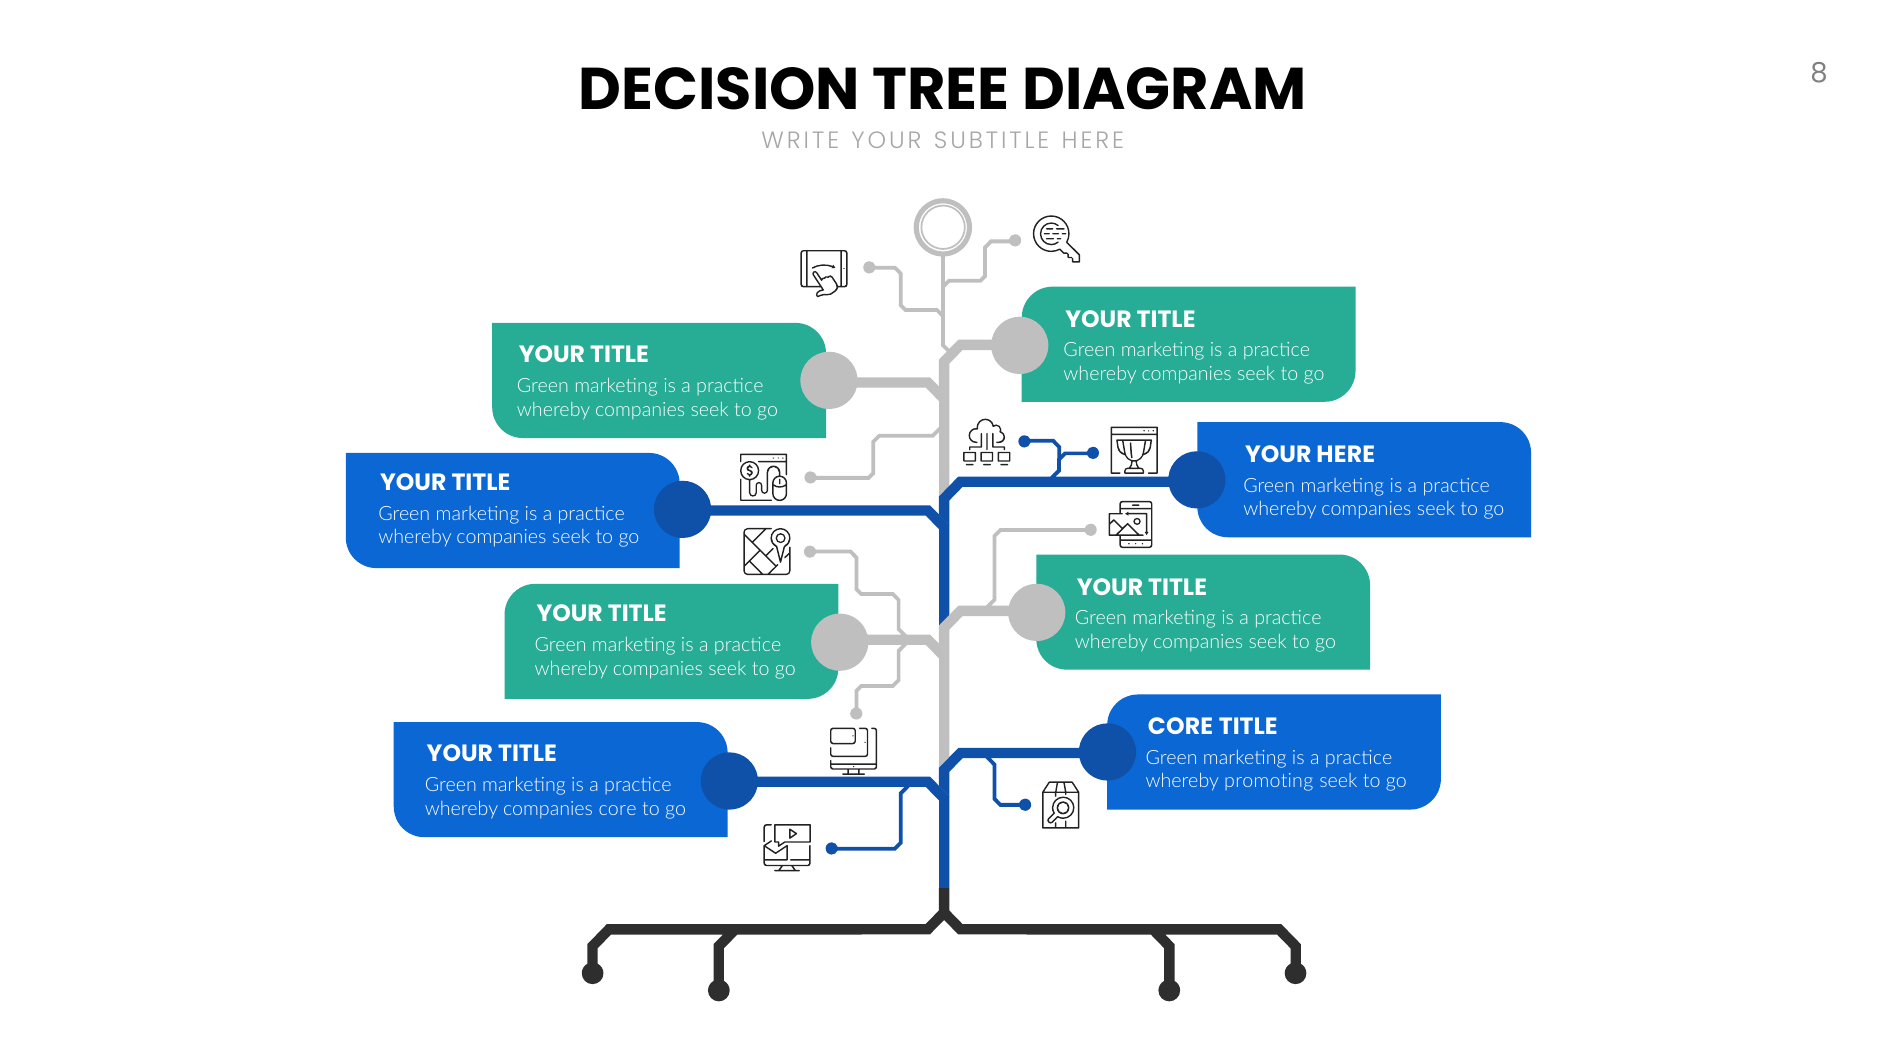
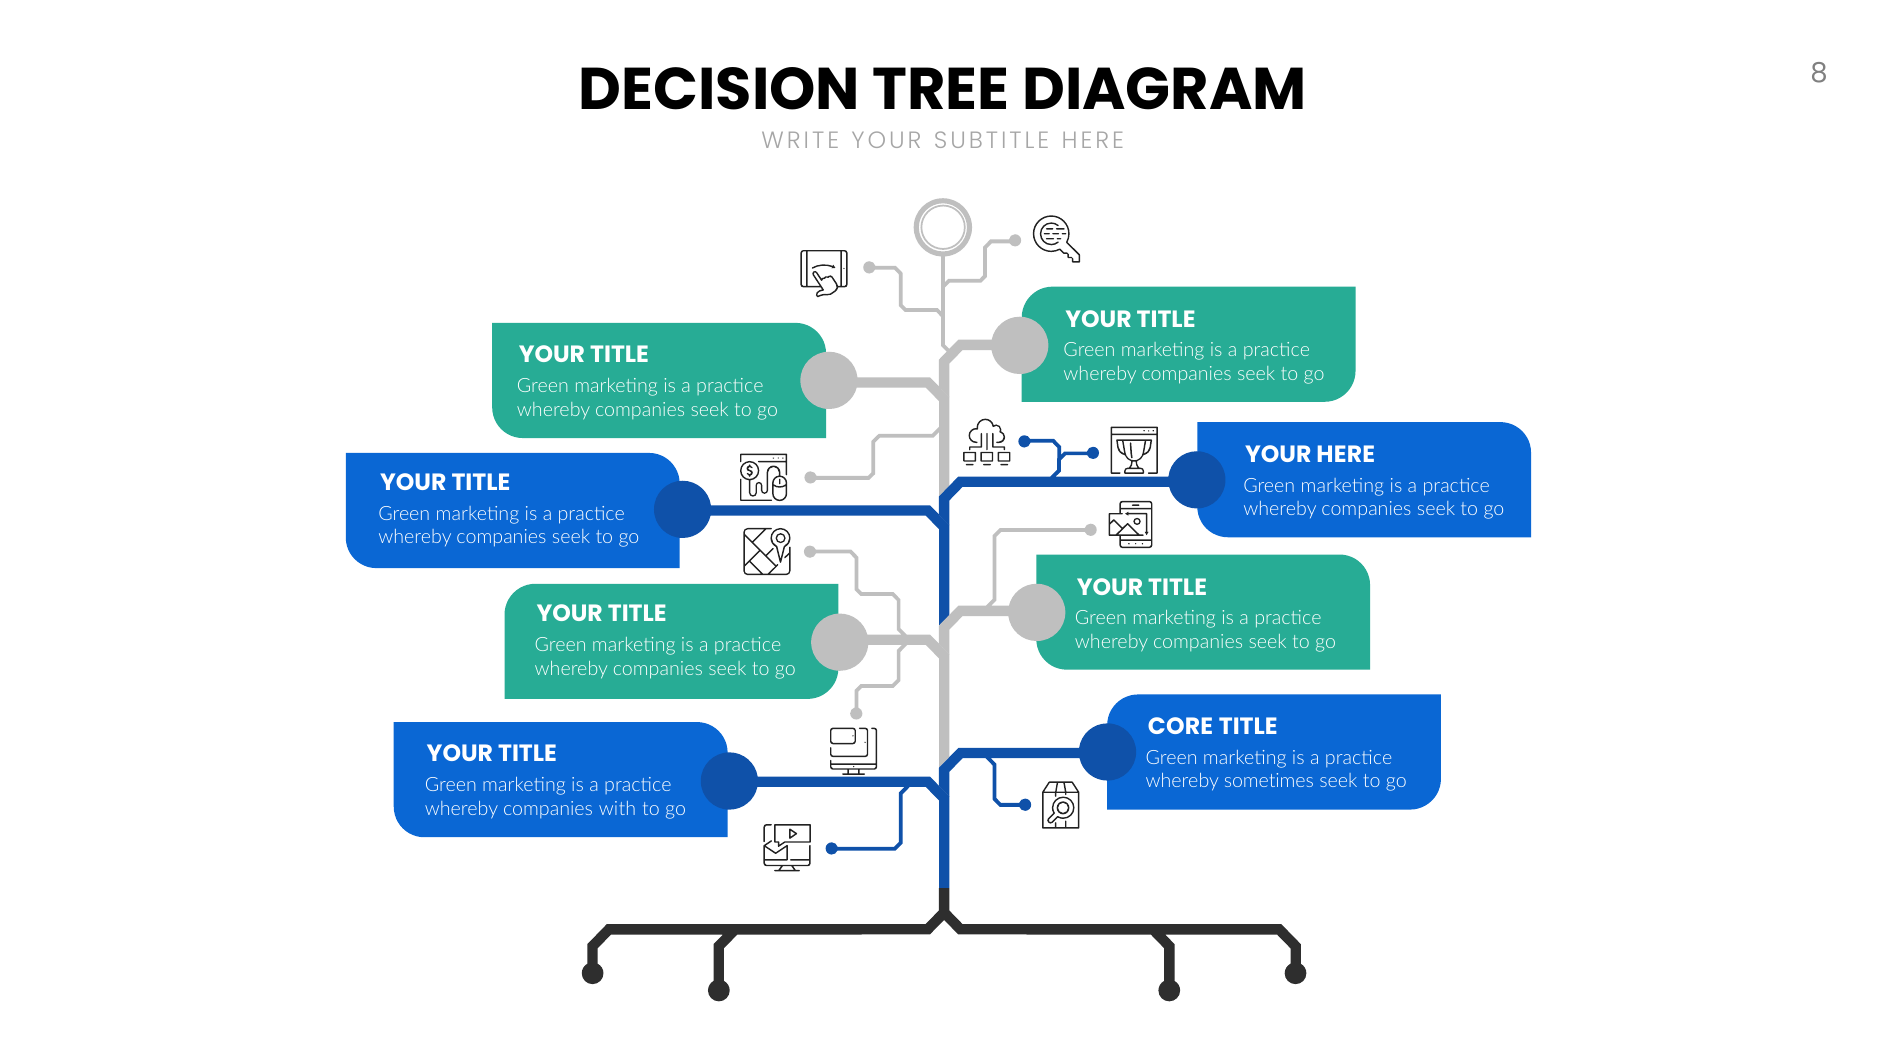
promoting: promoting -> sometimes
companies core: core -> with
